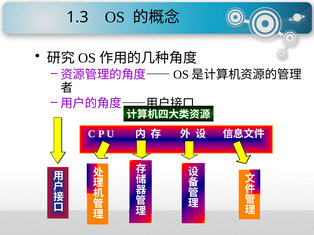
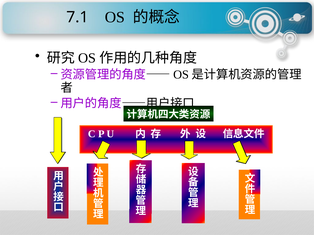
1.3: 1.3 -> 7.1
